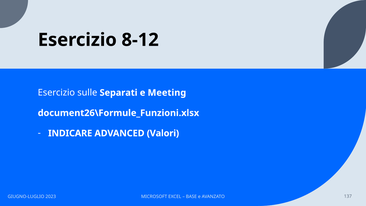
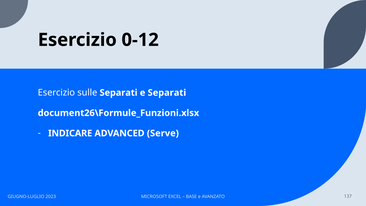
8-12: 8-12 -> 0-12
e Meeting: Meeting -> Separati
Valori: Valori -> Serve
